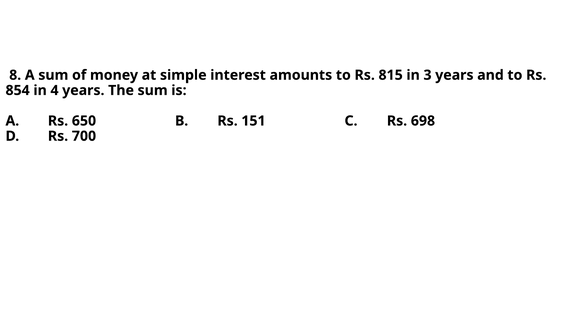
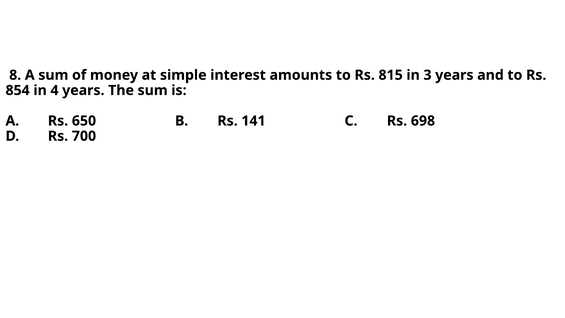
151: 151 -> 141
